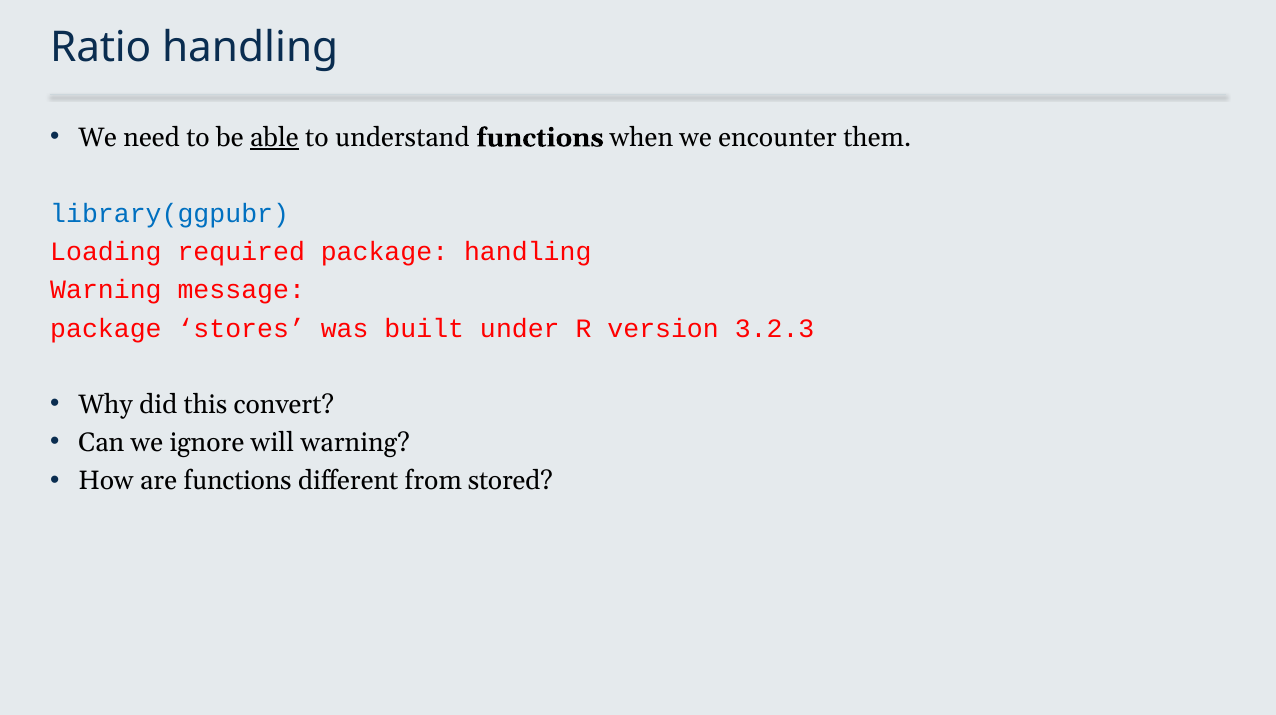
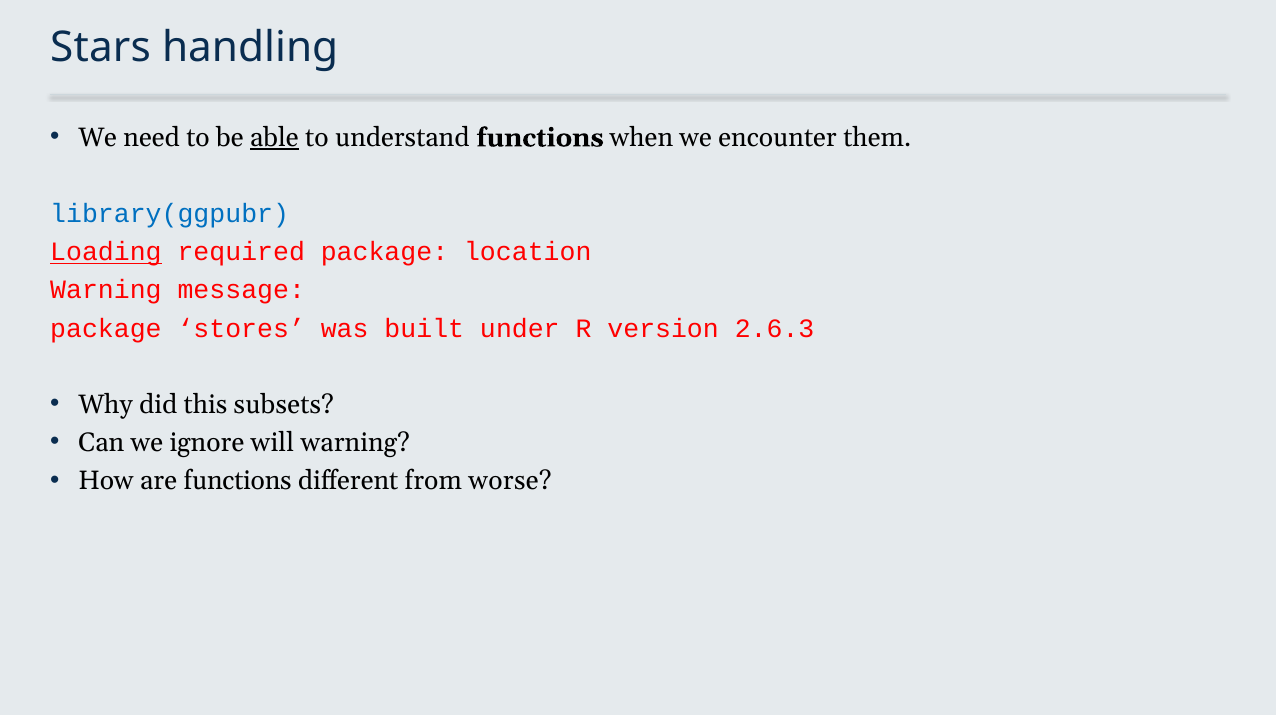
Ratio: Ratio -> Stars
Loading underline: none -> present
package handling: handling -> location
3.2.3: 3.2.3 -> 2.6.3
convert: convert -> subsets
stored: stored -> worse
